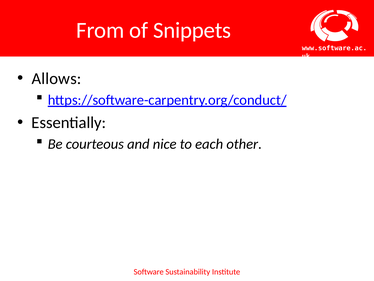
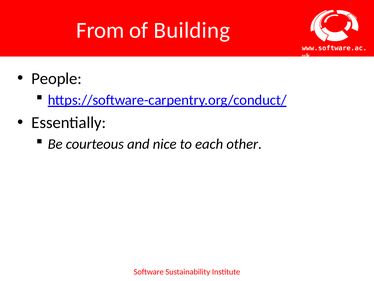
Snippets: Snippets -> Building
Allows: Allows -> People
